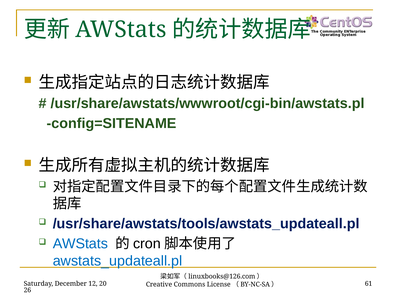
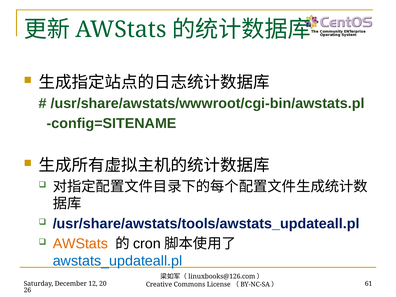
AWStats at (80, 244) colour: blue -> orange
